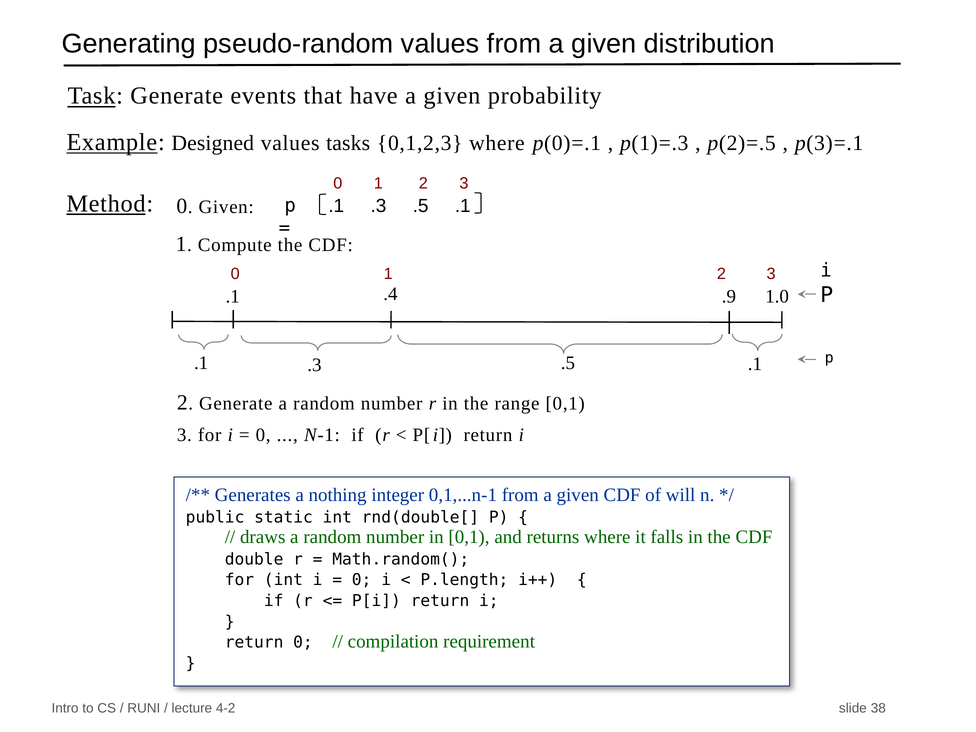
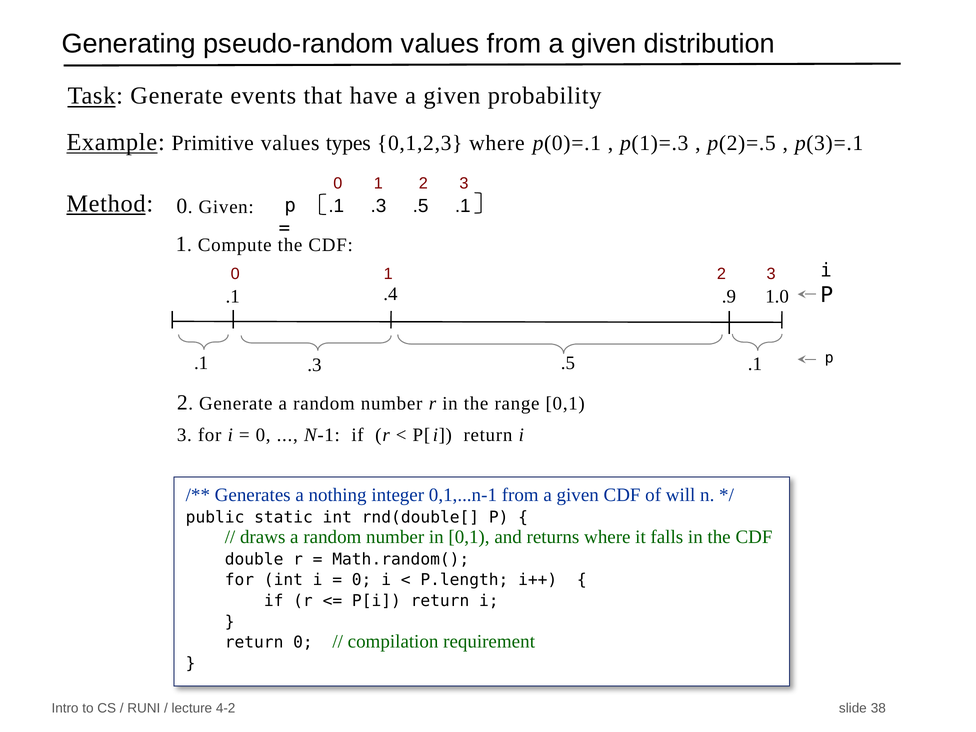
Designed: Designed -> Primitive
tasks: tasks -> types
